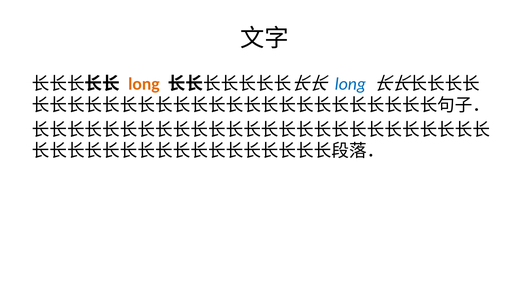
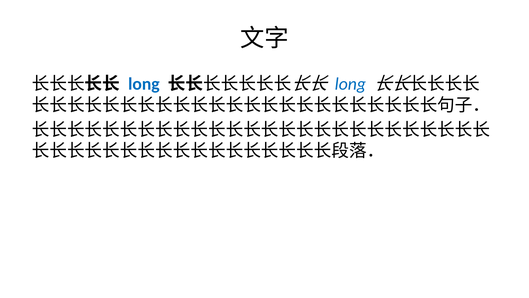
long at (144, 84) colour: orange -> blue
